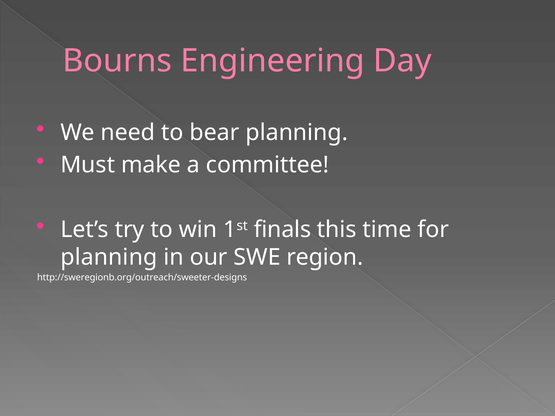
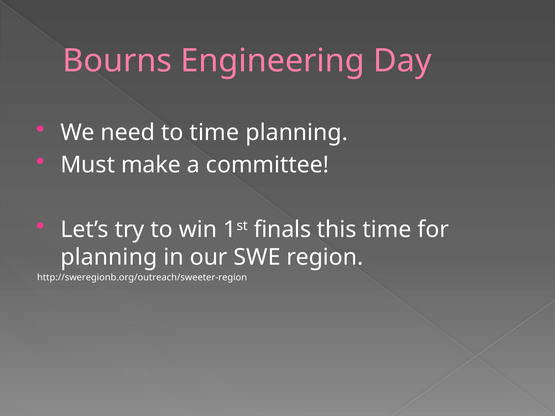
to bear: bear -> time
http://sweregionb.org/outreach/sweeter-designs: http://sweregionb.org/outreach/sweeter-designs -> http://sweregionb.org/outreach/sweeter-region
